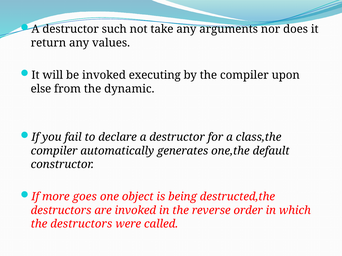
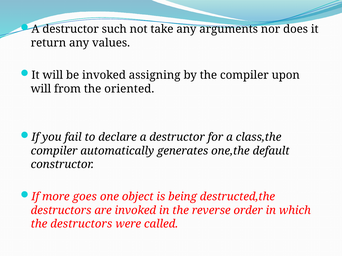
executing: executing -> assigning
else at (41, 89): else -> will
dynamic: dynamic -> oriented
